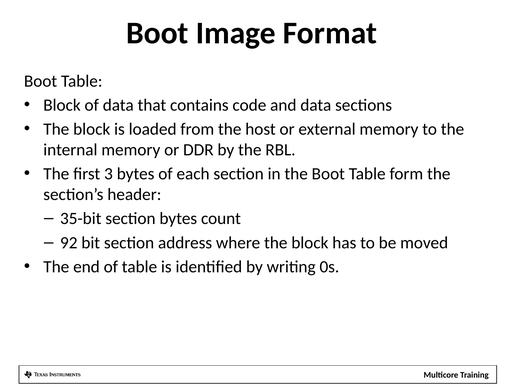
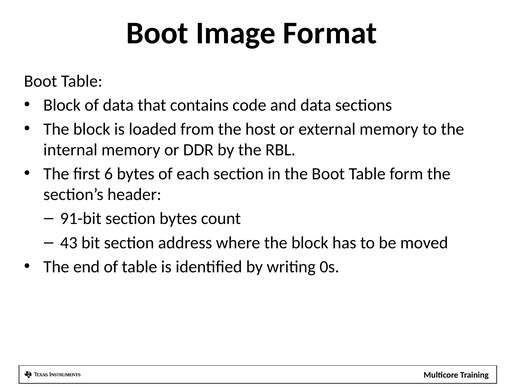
3: 3 -> 6
35-bit: 35-bit -> 91-bit
92: 92 -> 43
